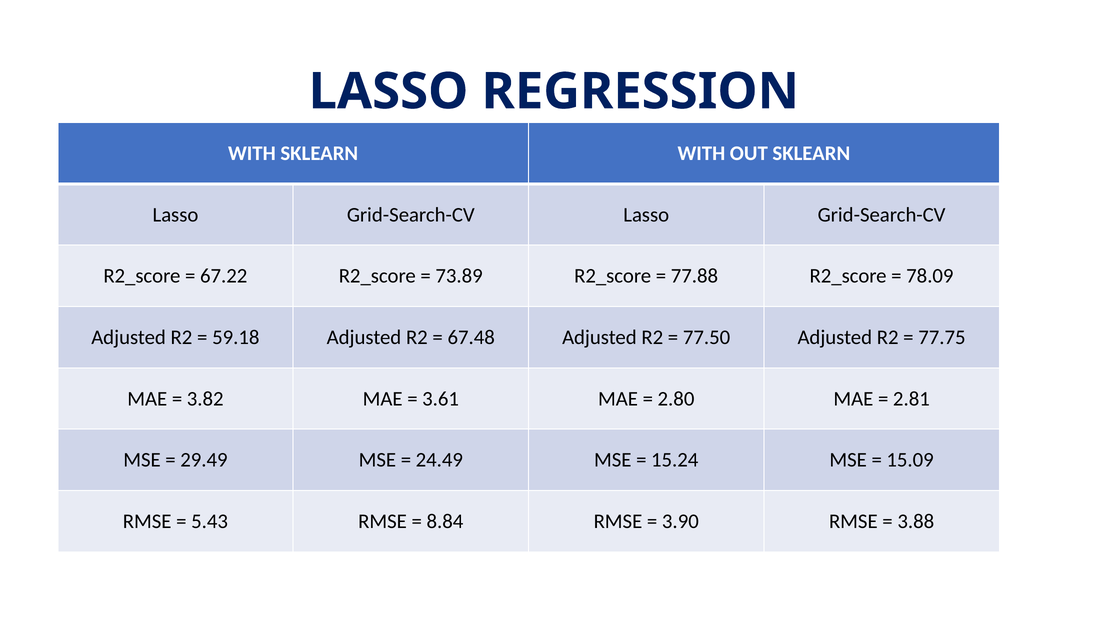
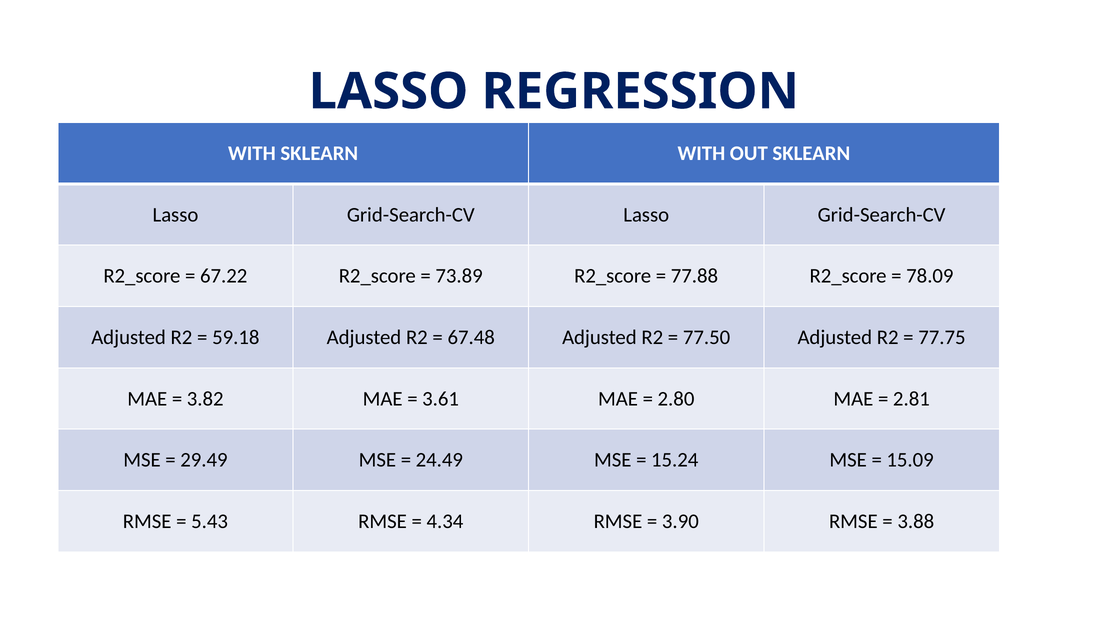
8.84: 8.84 -> 4.34
